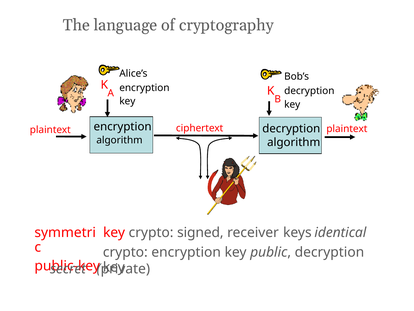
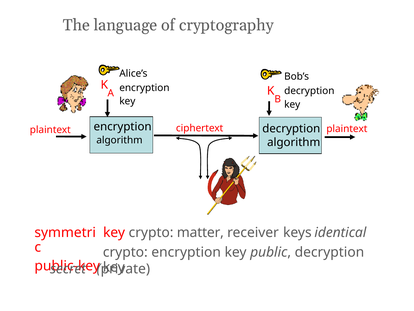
signed: signed -> matter
